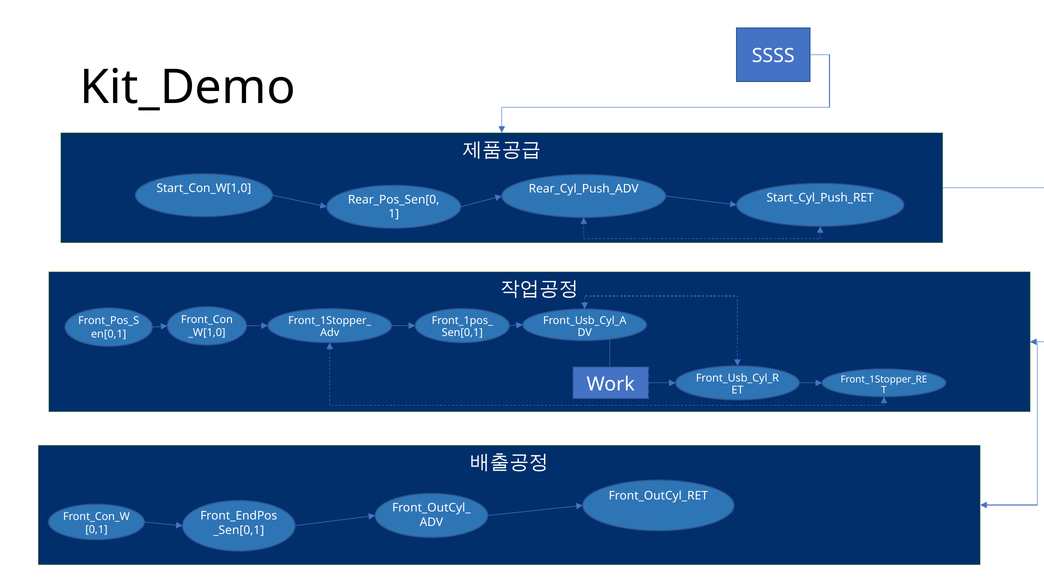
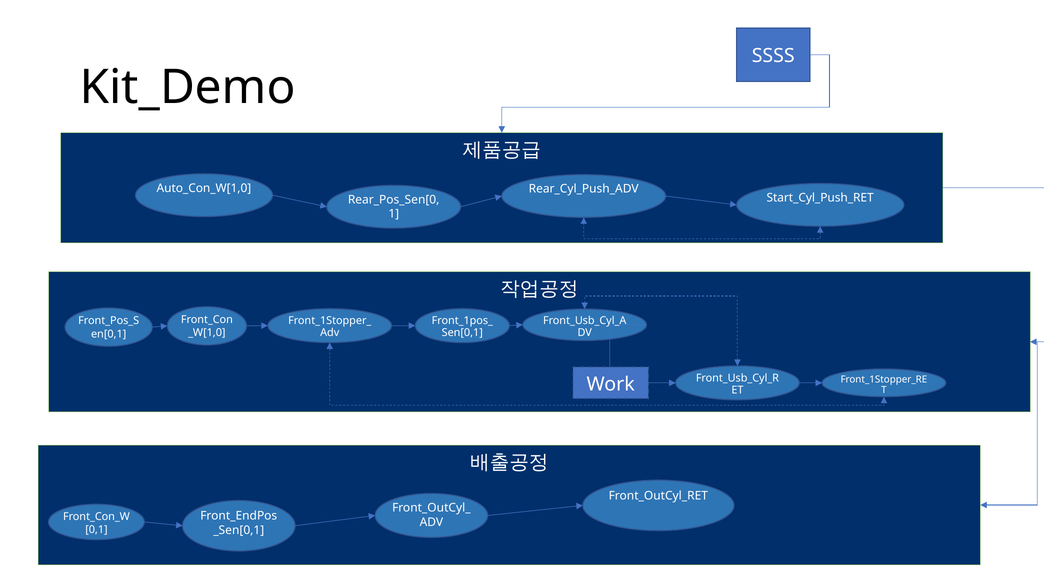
Start_Con_W[1,0: Start_Con_W[1,0 -> Auto_Con_W[1,0
